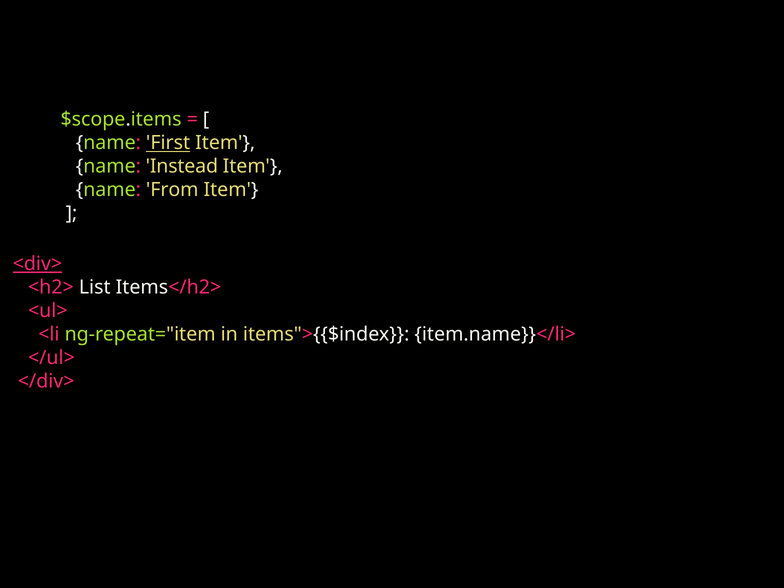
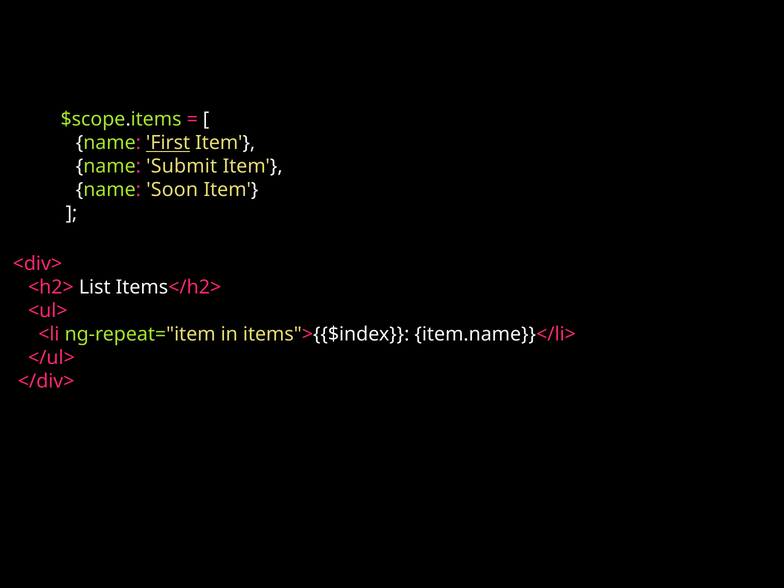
Instead: Instead -> Submit
From: From -> Soon
<div> underline: present -> none
